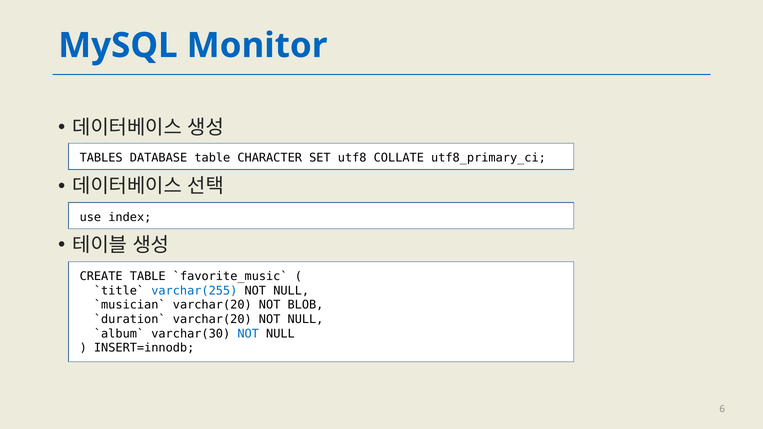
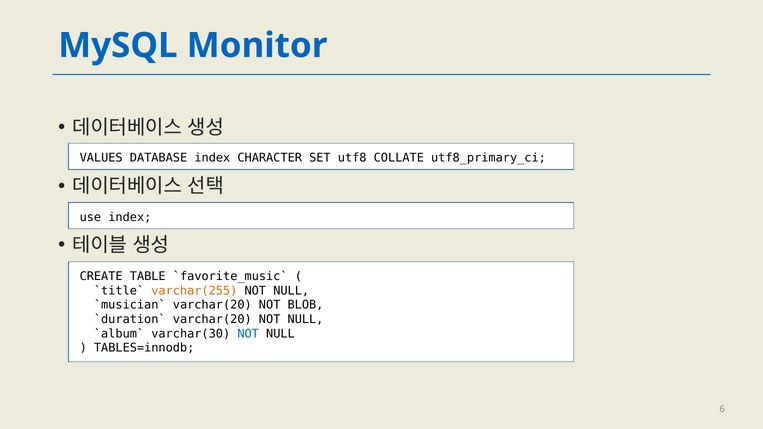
TABLES: TABLES -> VALUES
DATABASE table: table -> index
varchar(255 colour: blue -> orange
INSERT=innodb: INSERT=innodb -> TABLES=innodb
